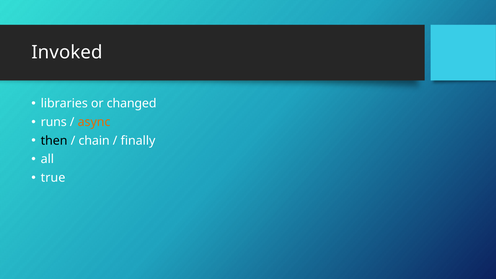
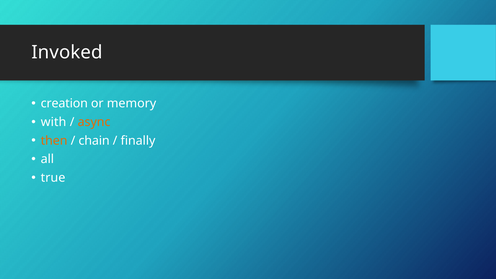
libraries: libraries -> creation
changed: changed -> memory
runs: runs -> with
then colour: black -> orange
